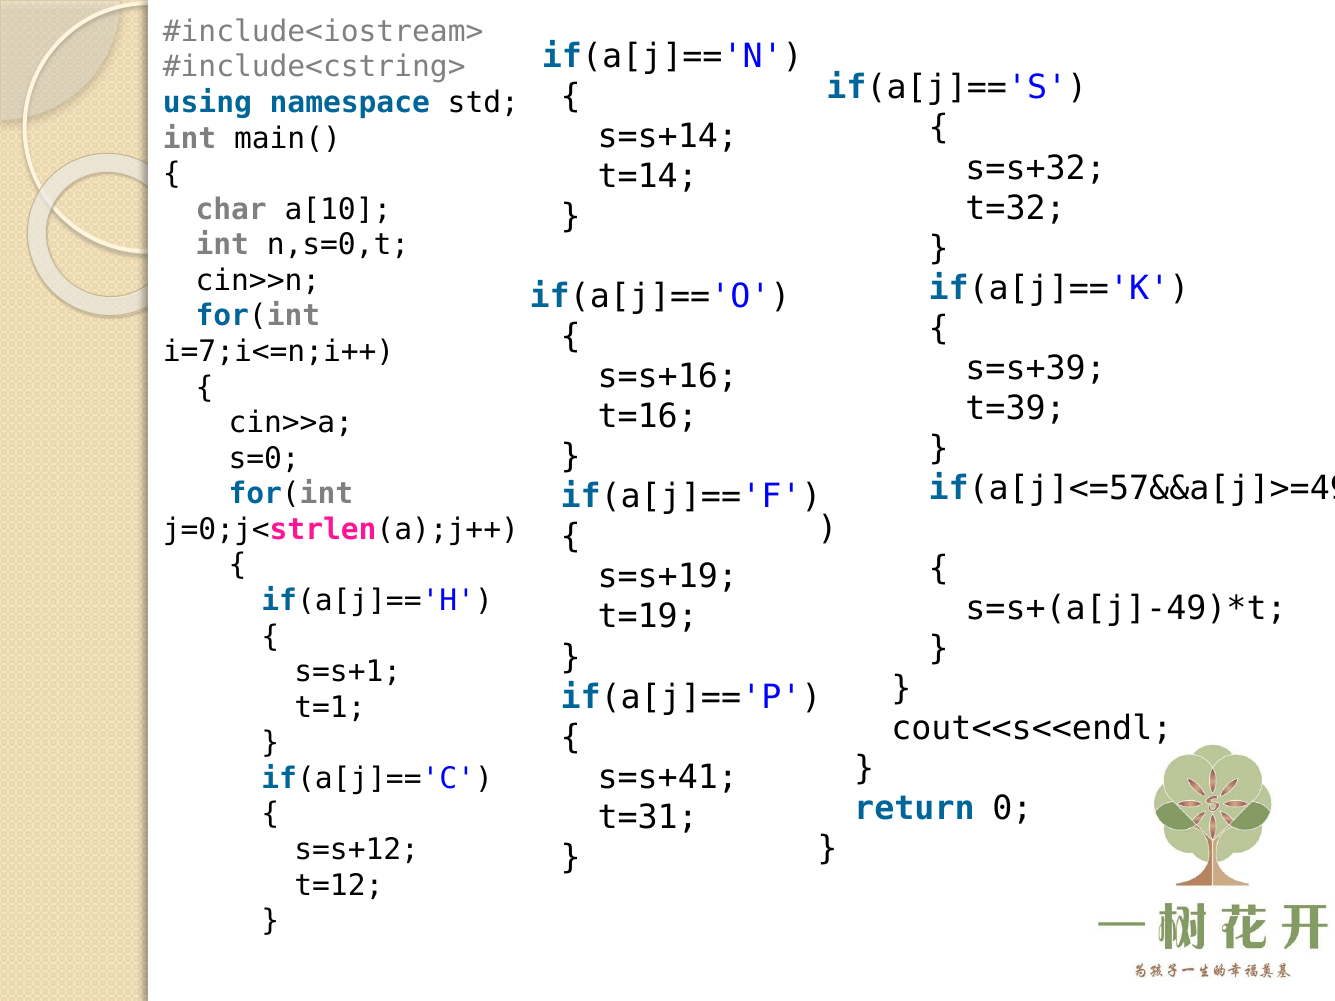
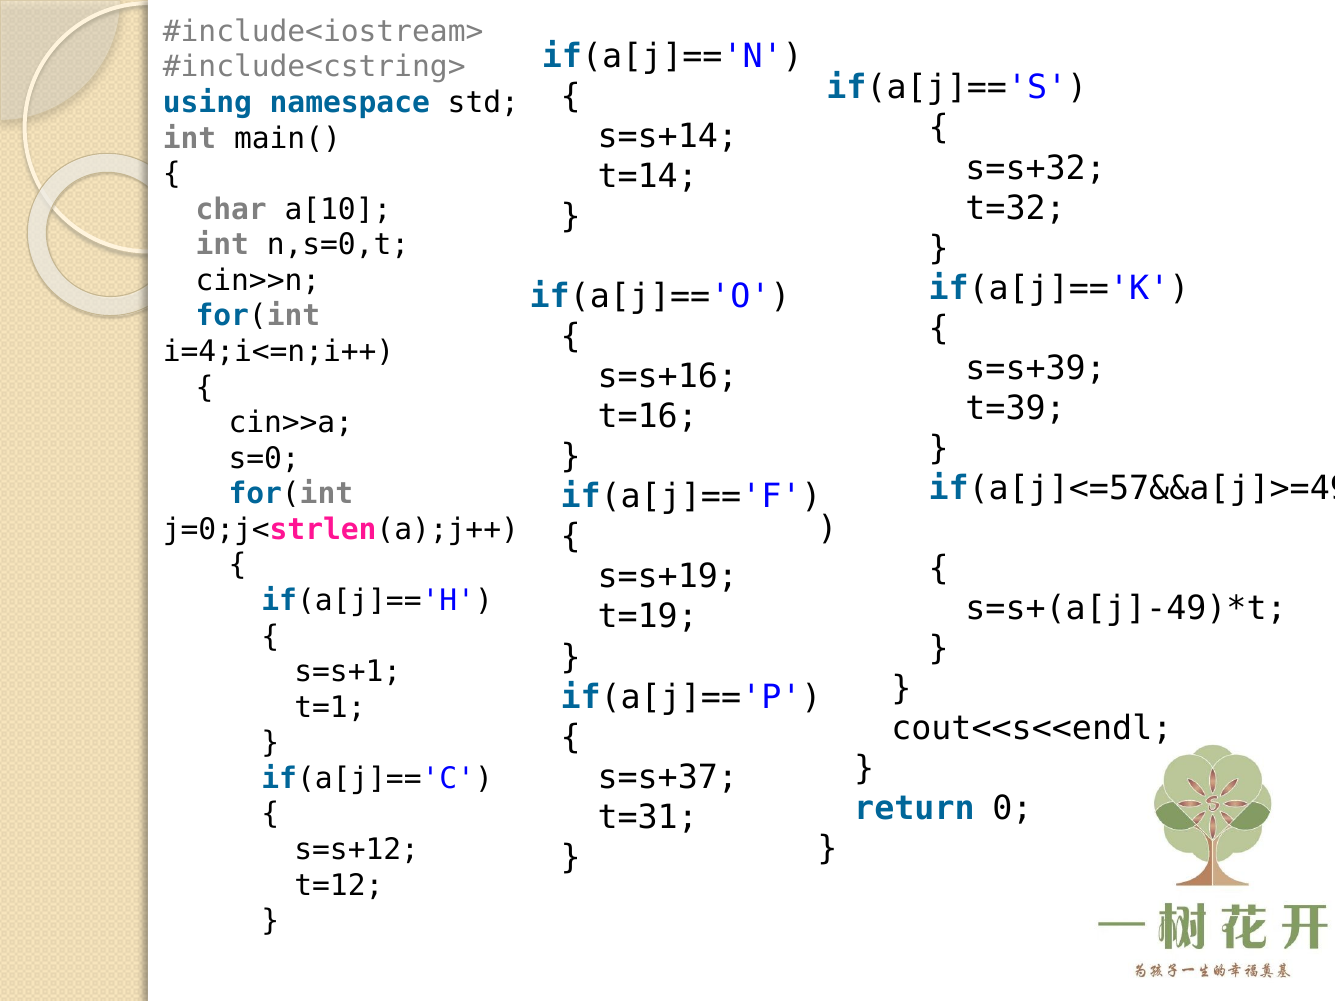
i=7;i<=n;i++: i=7;i<=n;i++ -> i=4;i<=n;i++
s=s+41: s=s+41 -> s=s+37
